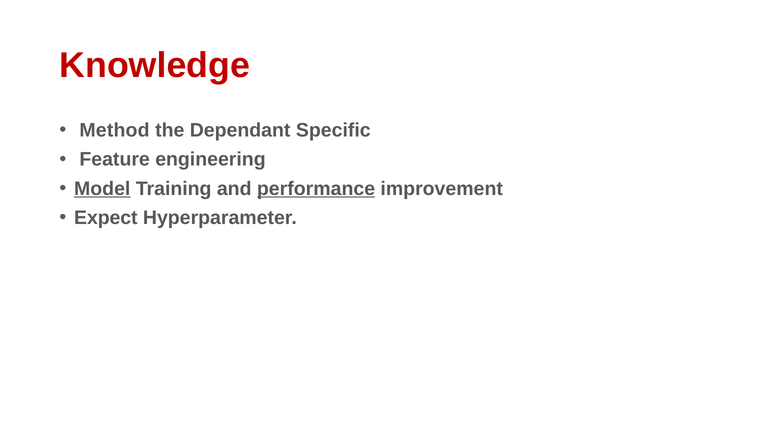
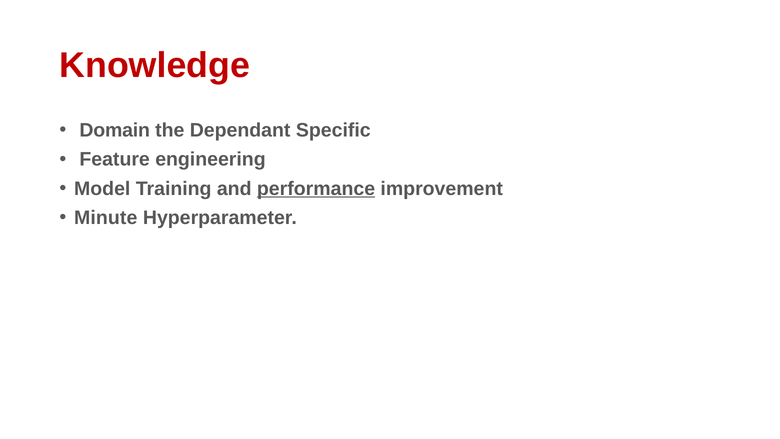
Method: Method -> Domain
Model underline: present -> none
Expect: Expect -> Minute
